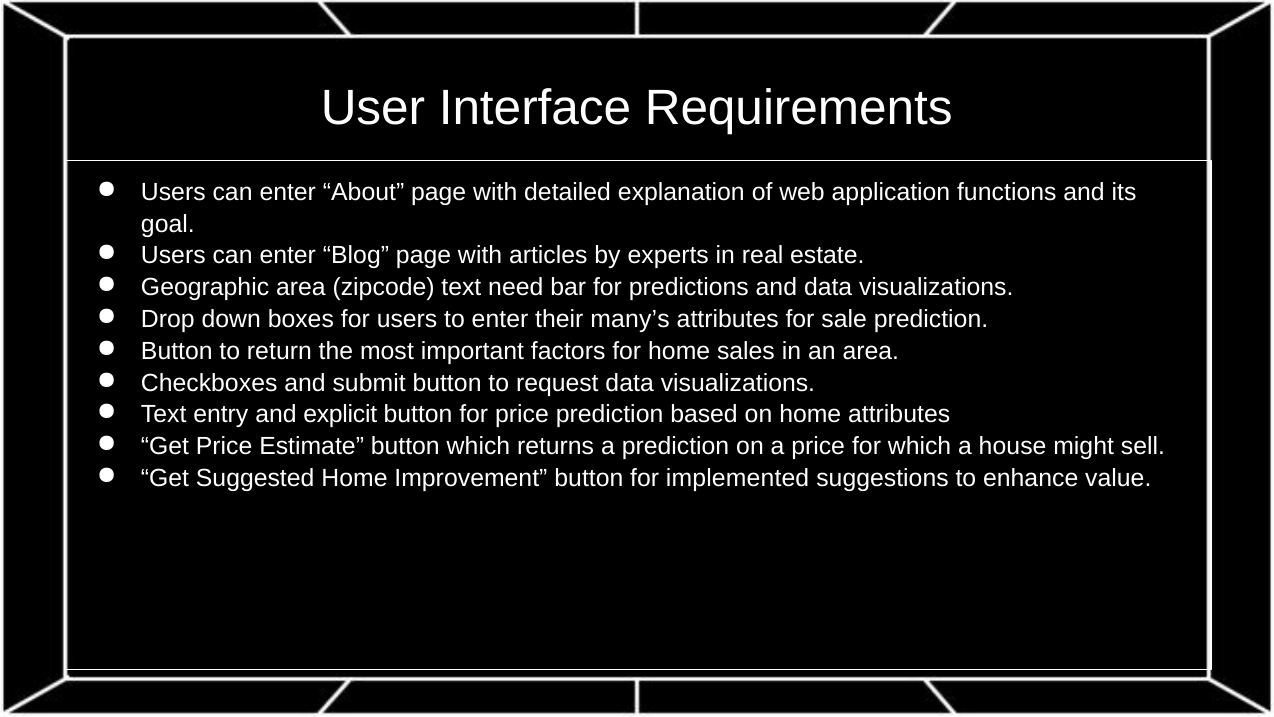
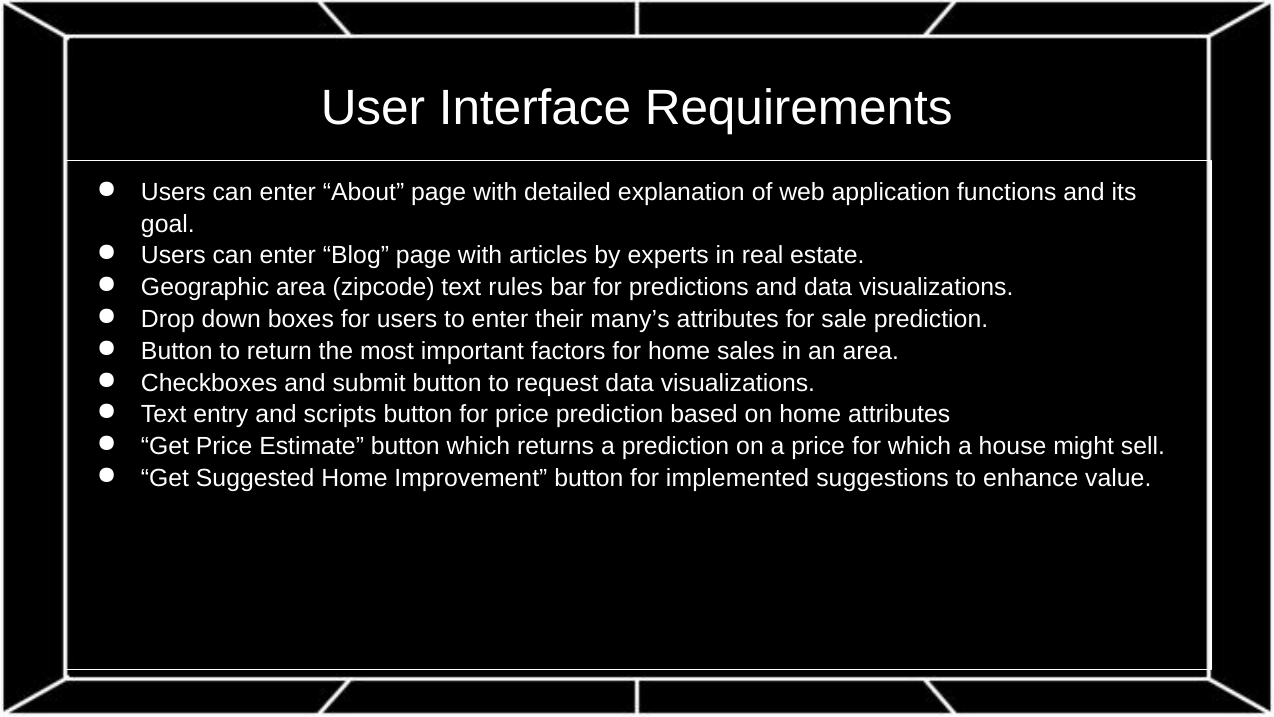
need: need -> rules
explicit: explicit -> scripts
